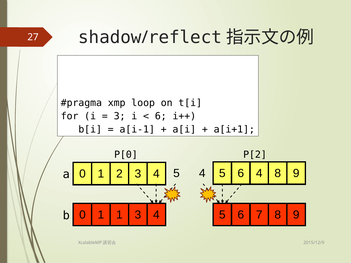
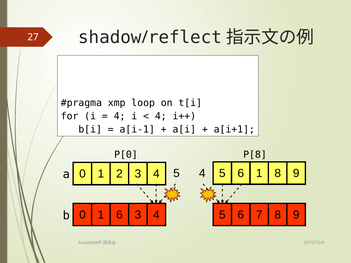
3 at (120, 116): 3 -> 4
6 at (161, 116): 6 -> 4
P[2: P[2 -> P[8
6 4: 4 -> 1
1 1: 1 -> 6
